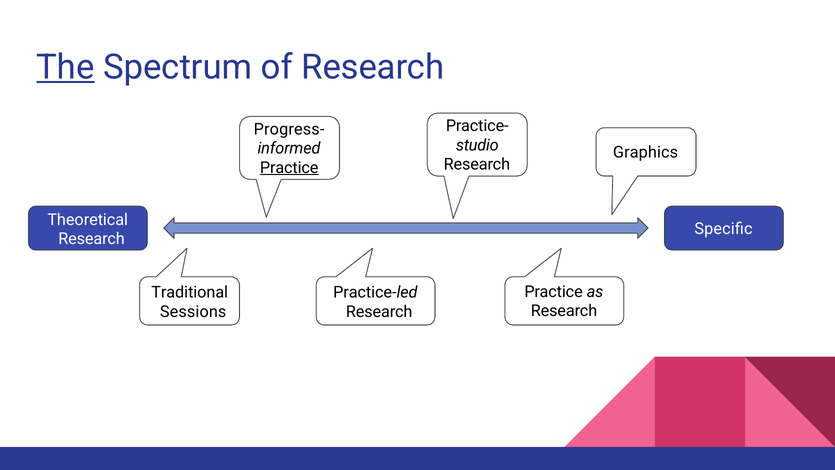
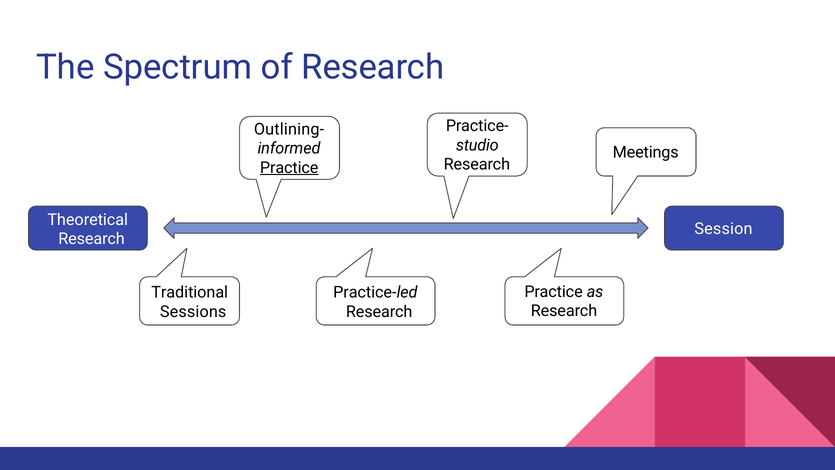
The underline: present -> none
Progress-: Progress- -> Outlining-
Graphics: Graphics -> Meetings
Speciﬁc: Speciﬁc -> Session
